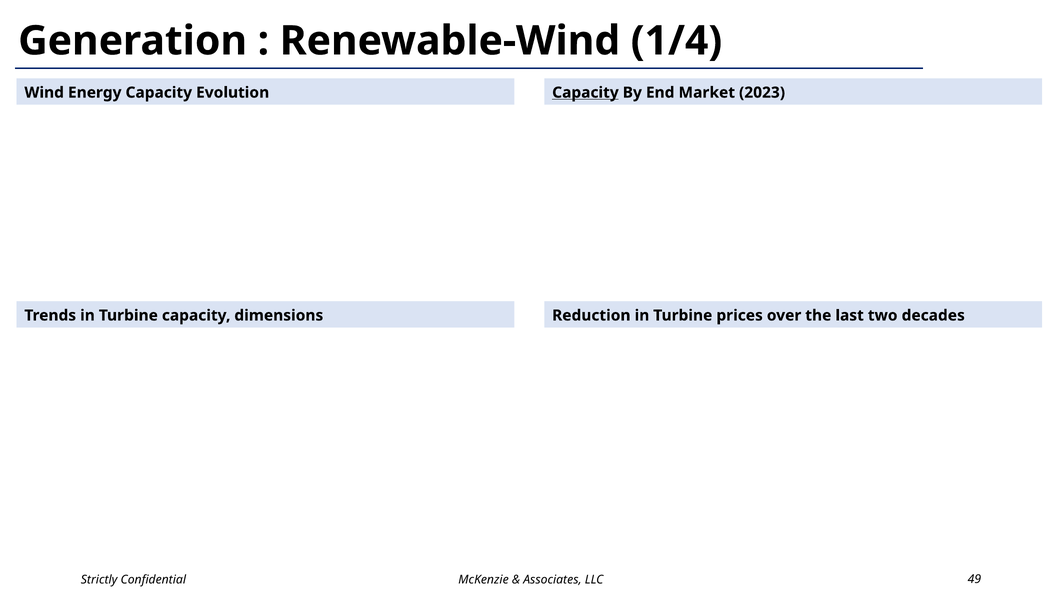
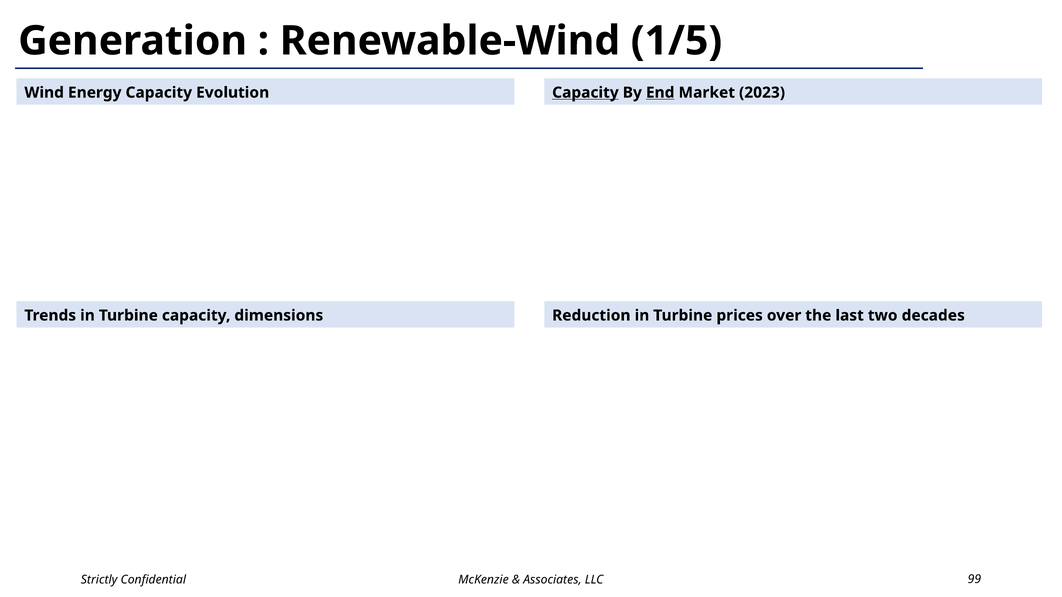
1/4: 1/4 -> 1/5
End underline: none -> present
49: 49 -> 99
